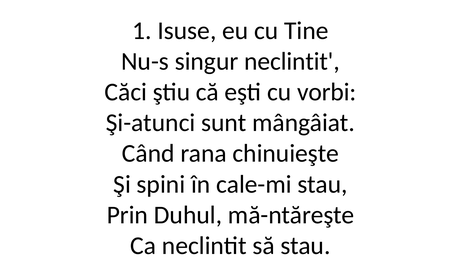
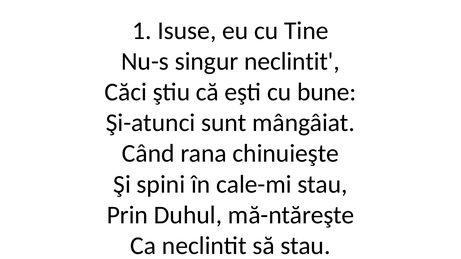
vorbi: vorbi -> bune
